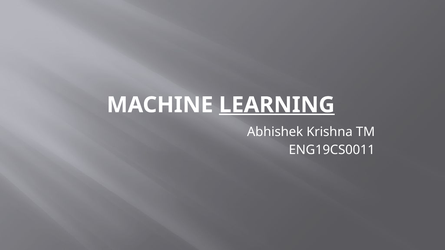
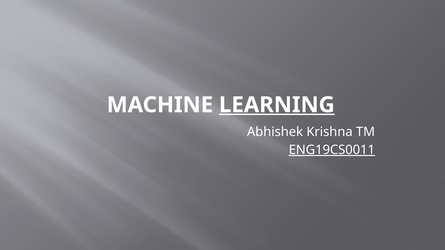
ENG19CS0011 underline: none -> present
